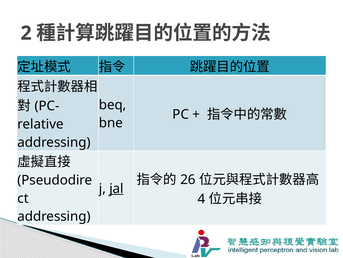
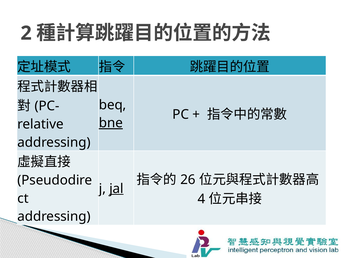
bne underline: none -> present
